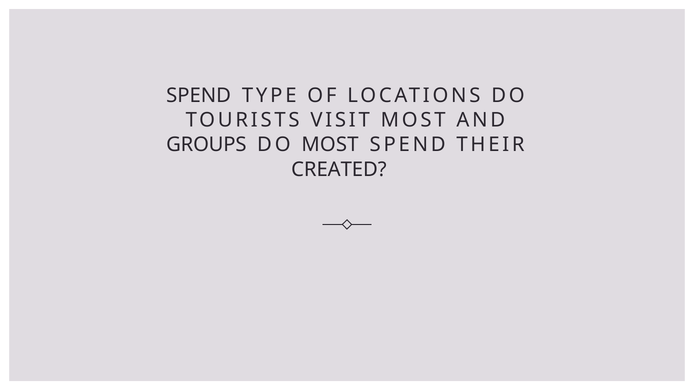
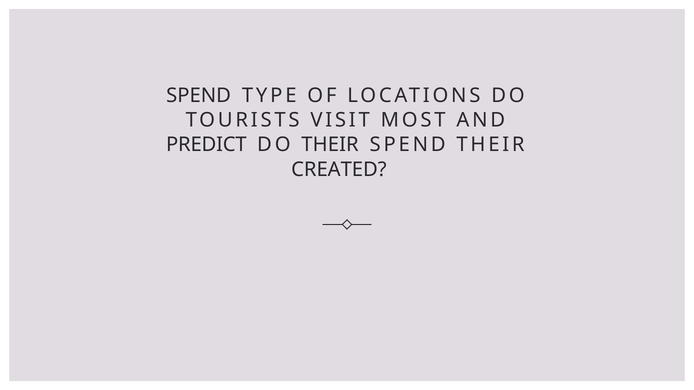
GROUPS: GROUPS -> PREDICT
DO MOST: MOST -> THEIR
